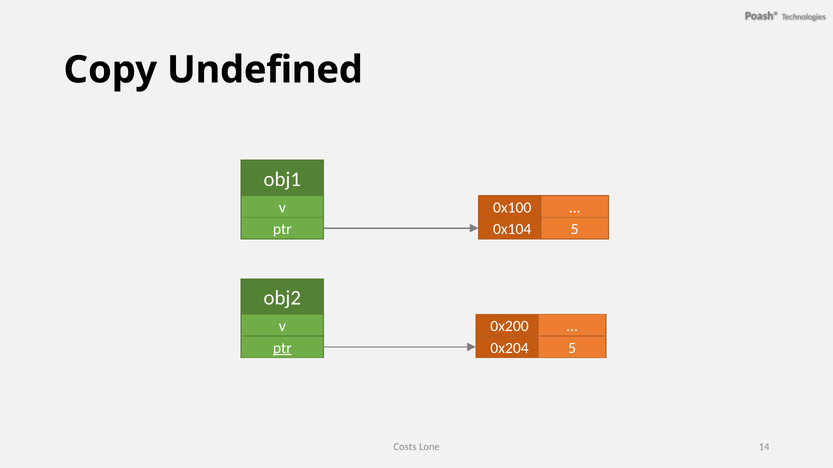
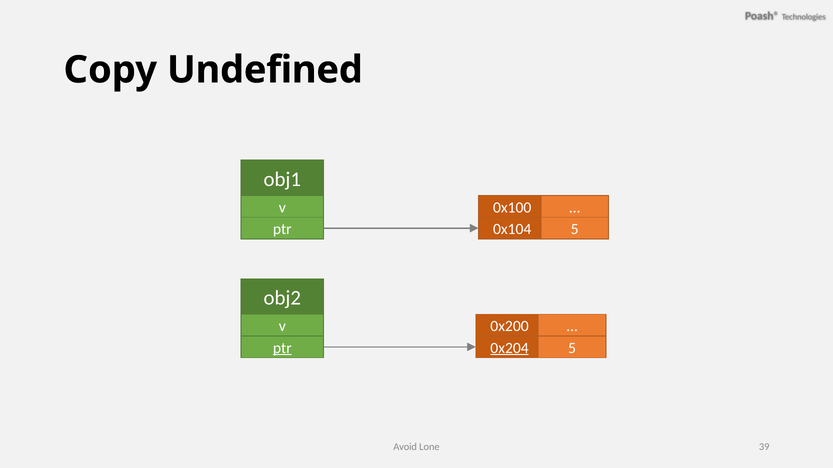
0x204 underline: none -> present
Costs: Costs -> Avoid
14: 14 -> 39
